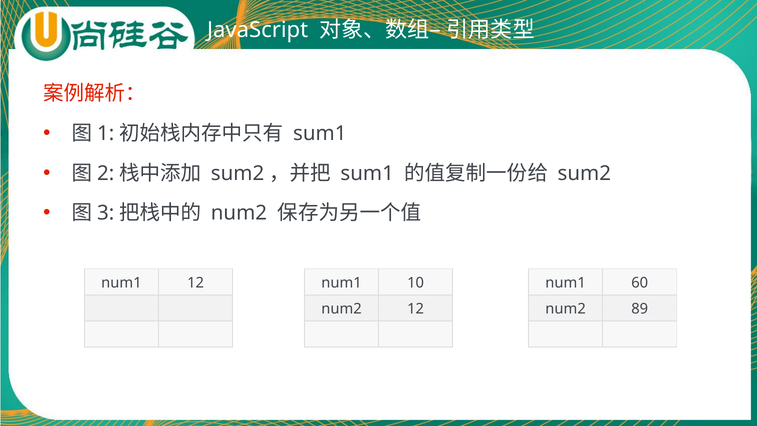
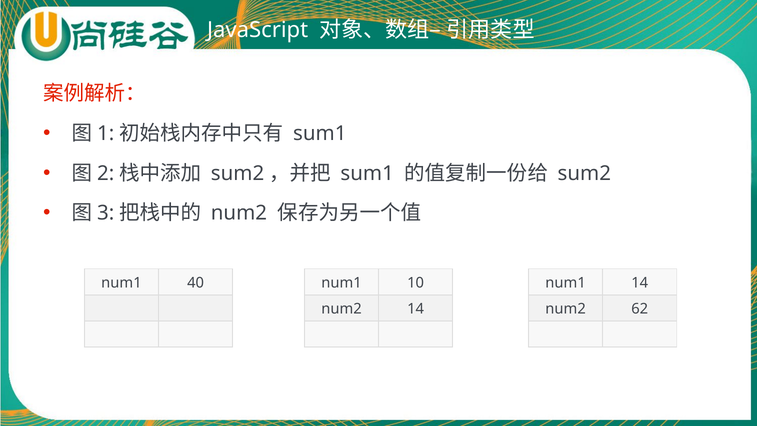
num1 12: 12 -> 40
num1 60: 60 -> 14
num2 12: 12 -> 14
89: 89 -> 62
